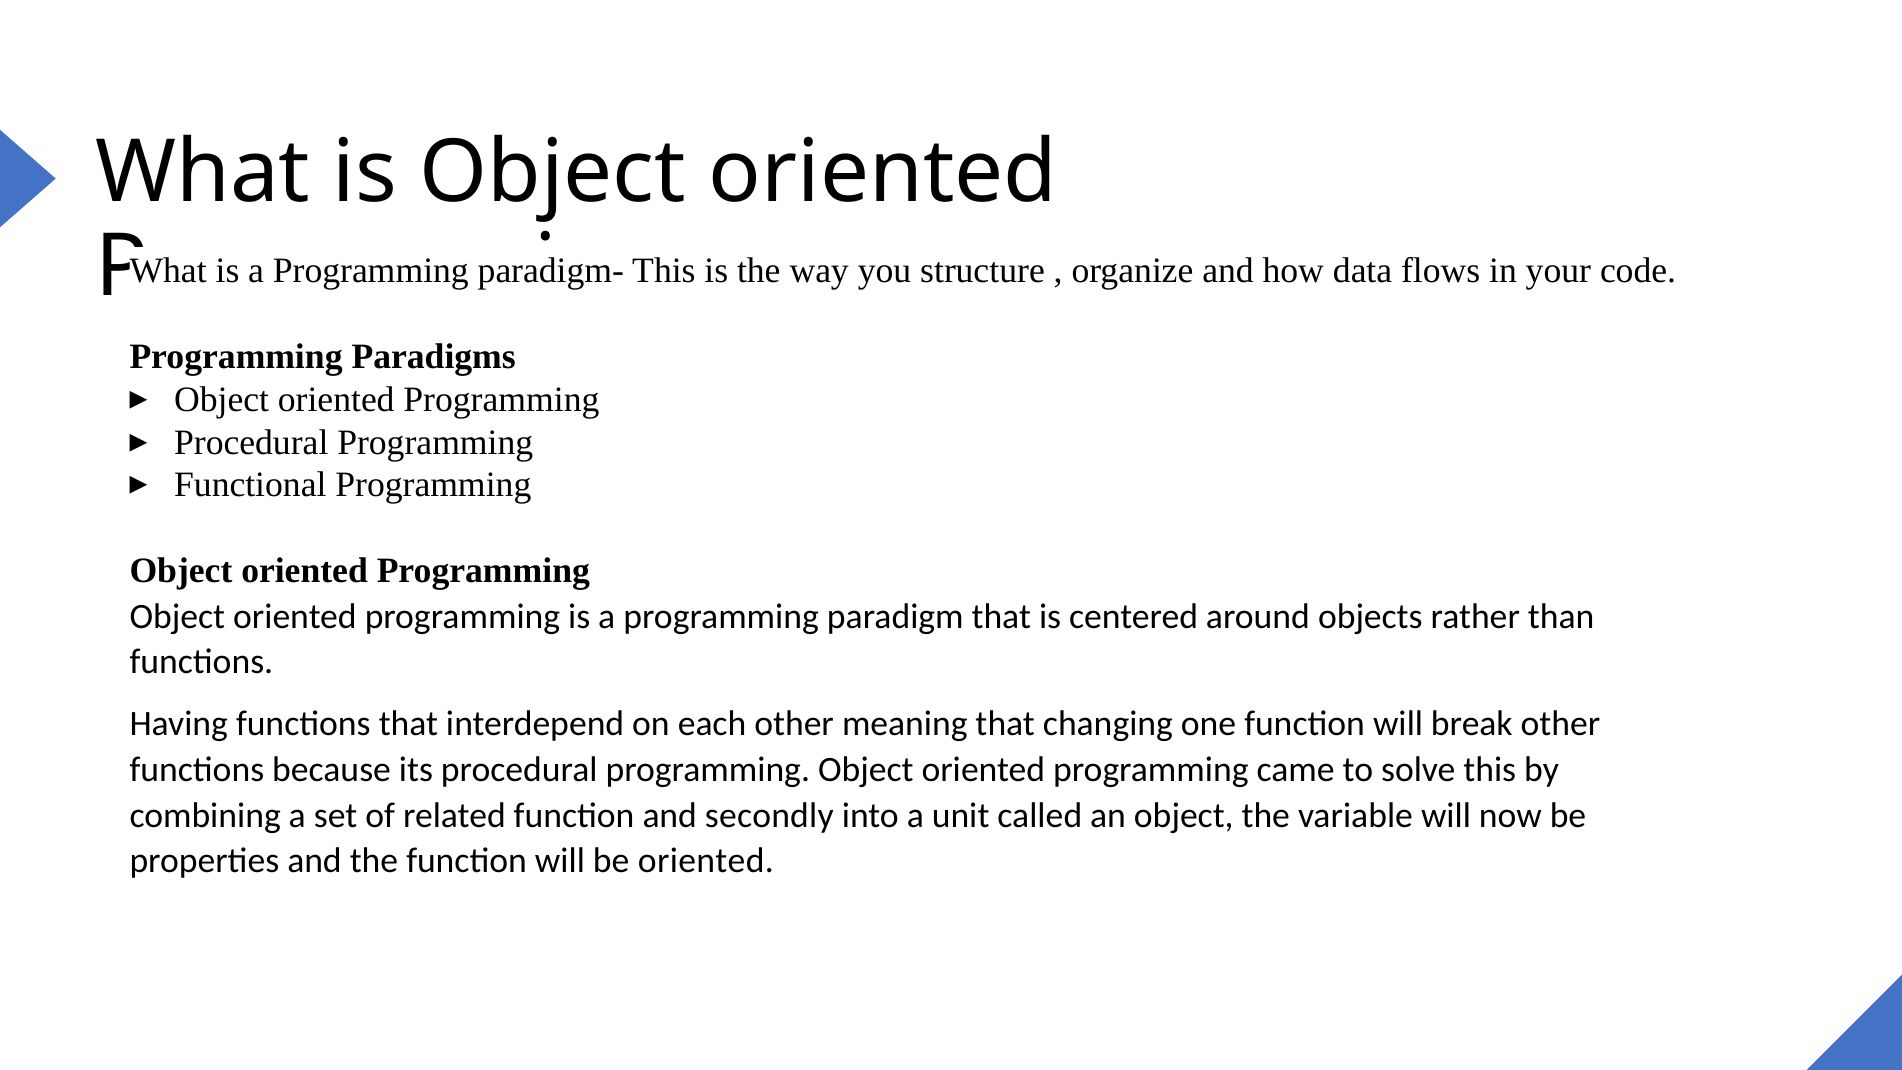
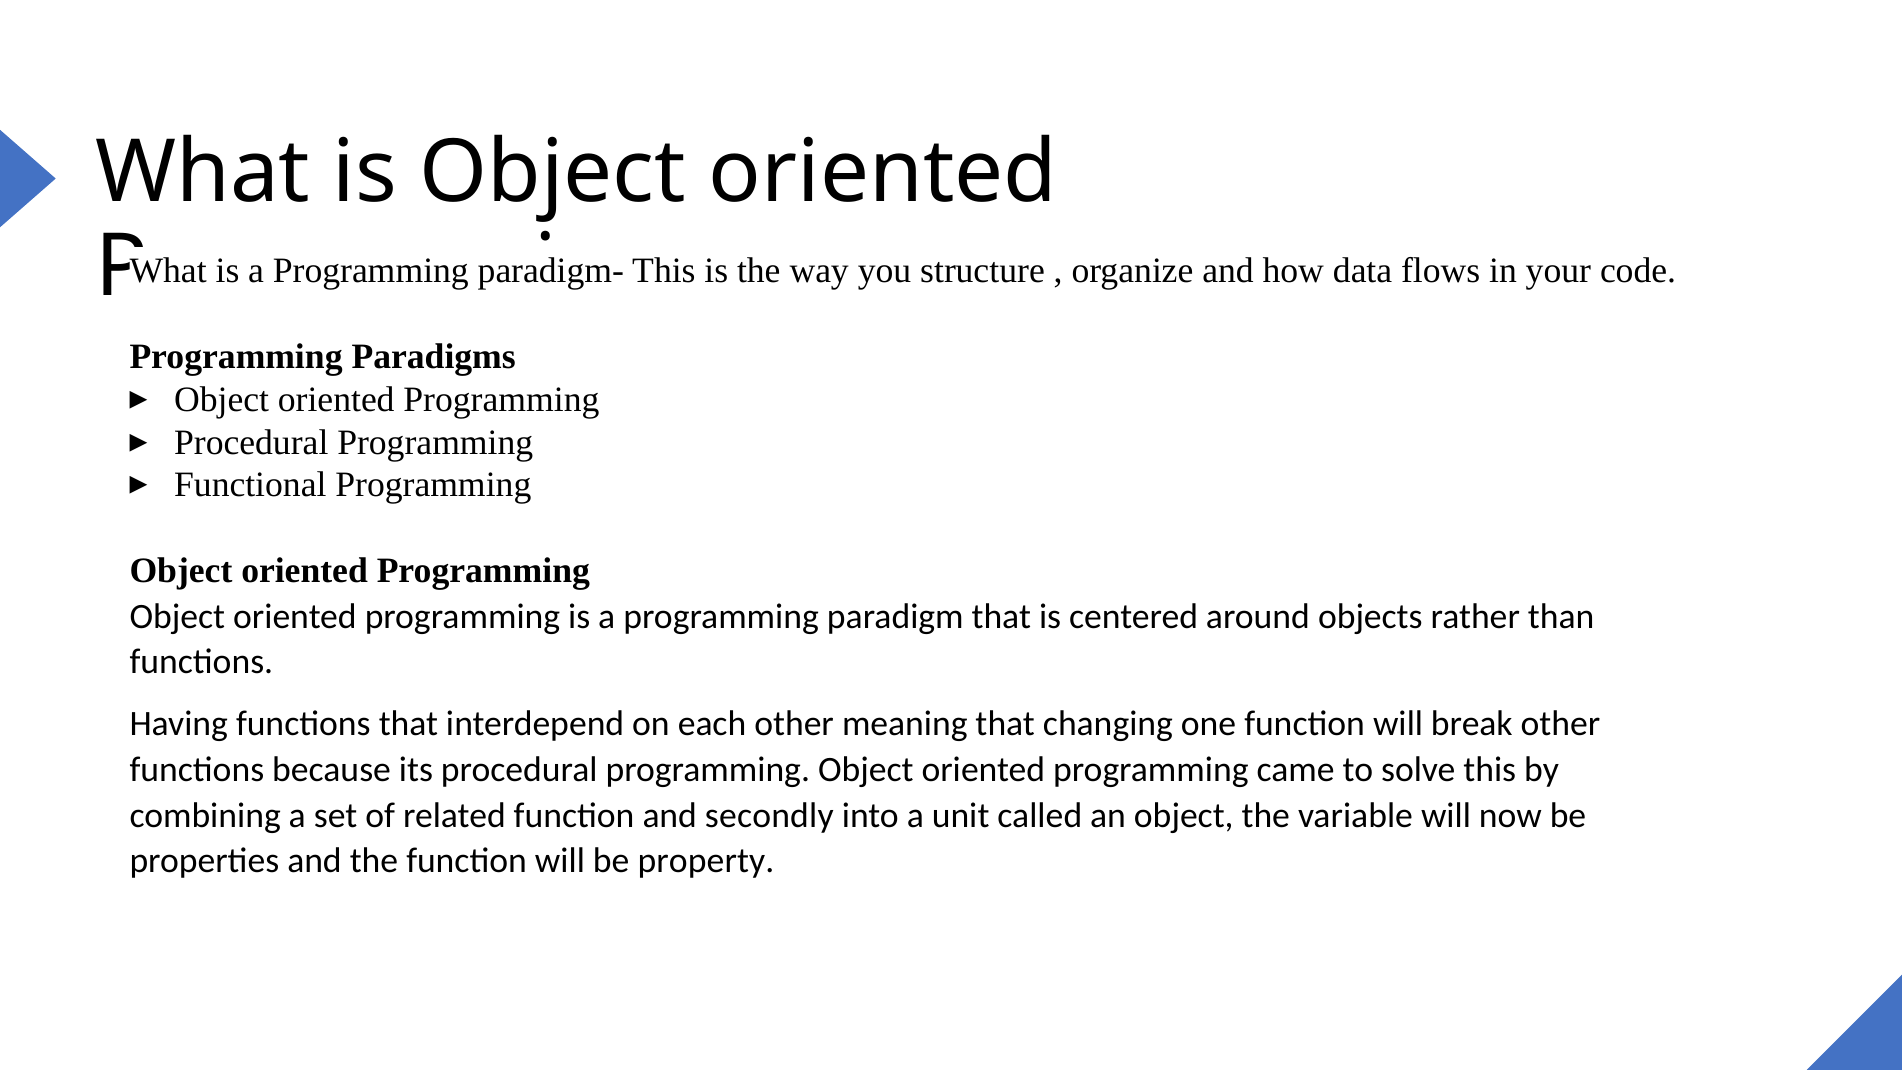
be oriented: oriented -> property
